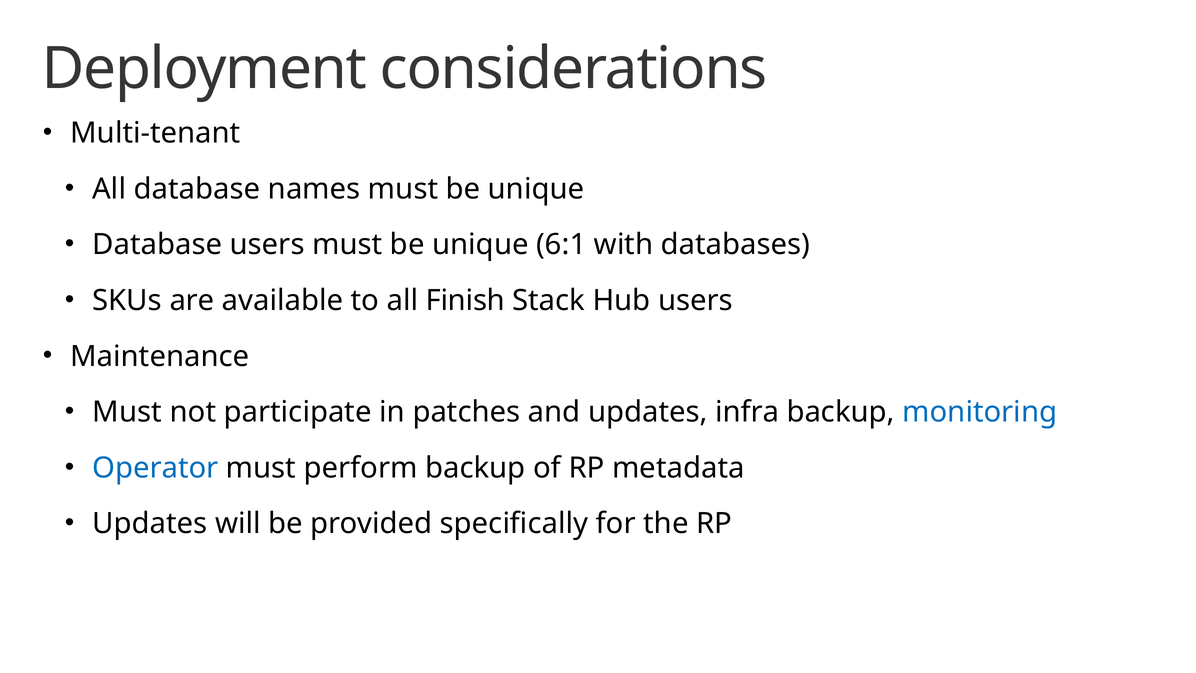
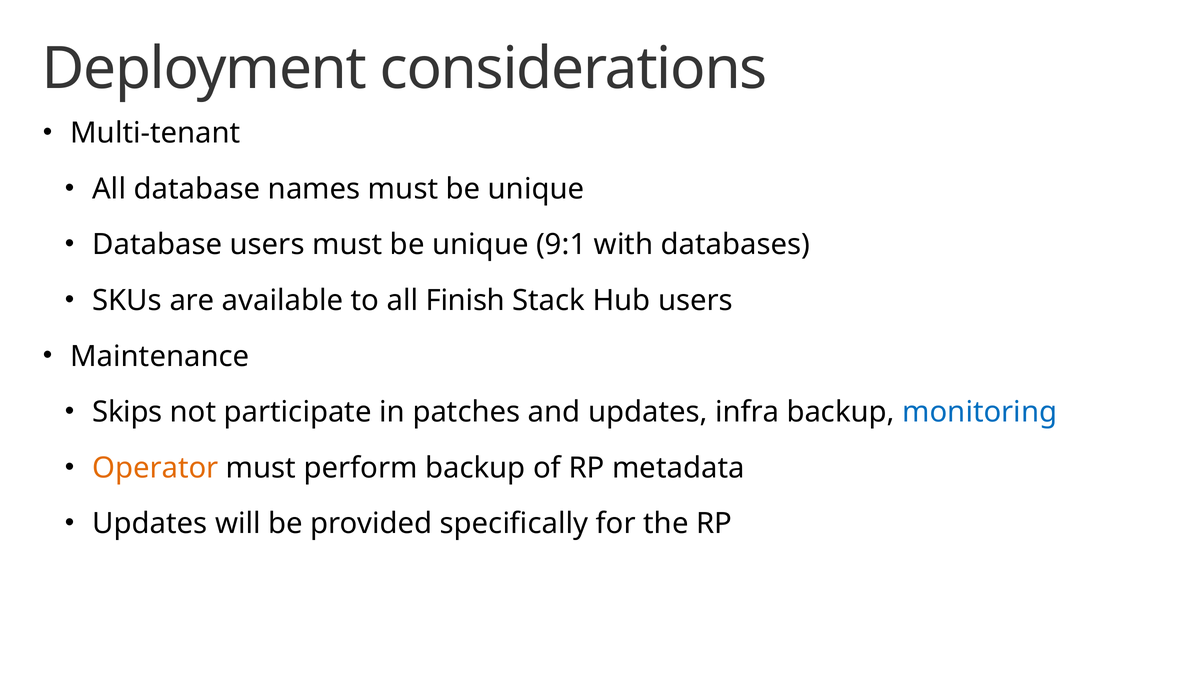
6:1: 6:1 -> 9:1
Must at (127, 412): Must -> Skips
Operator colour: blue -> orange
